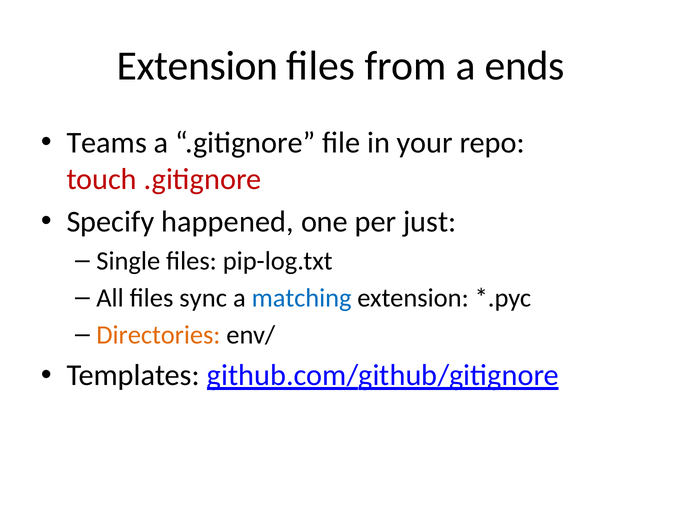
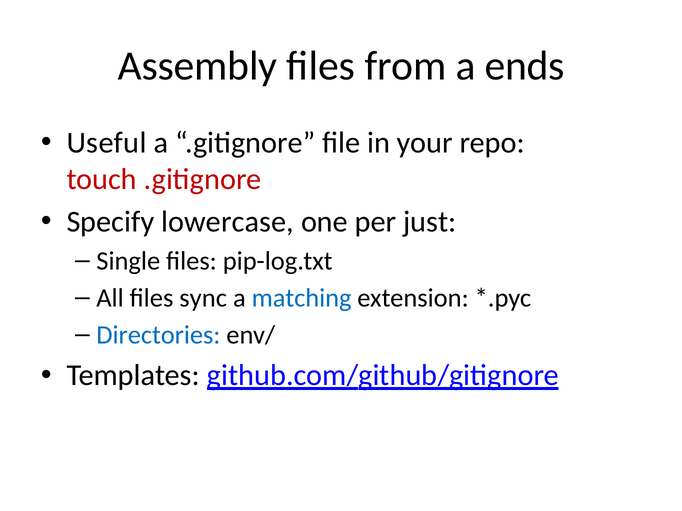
Extension at (198, 66): Extension -> Assembly
Teams: Teams -> Useful
happened: happened -> lowercase
Directories colour: orange -> blue
